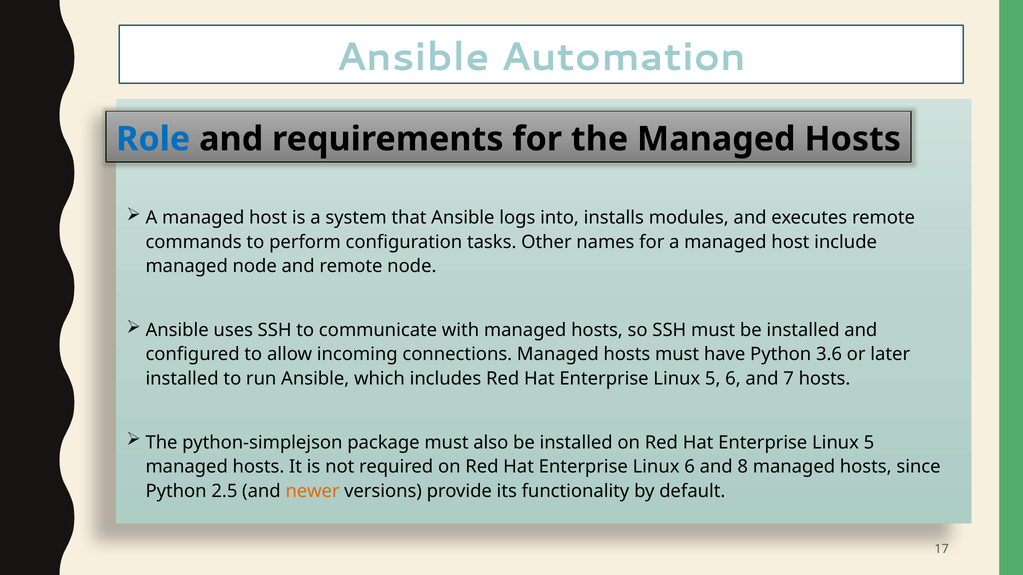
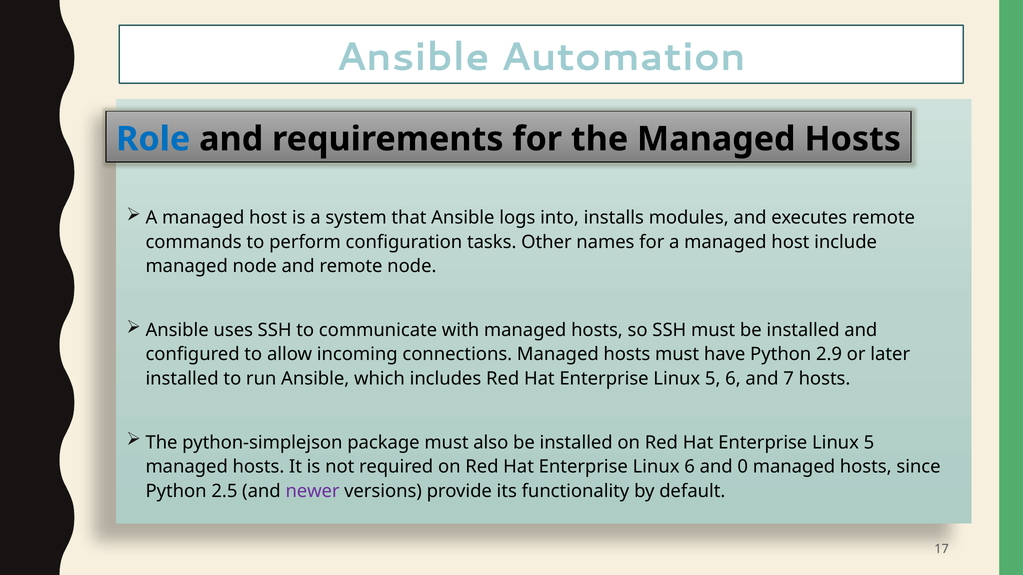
3.6: 3.6 -> 2.9
8: 8 -> 0
newer colour: orange -> purple
